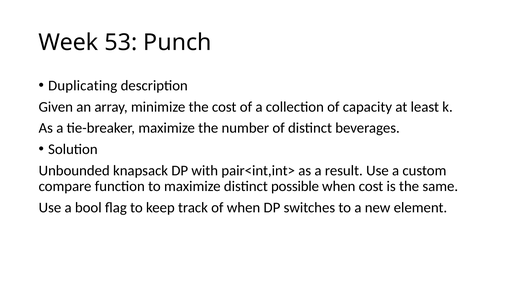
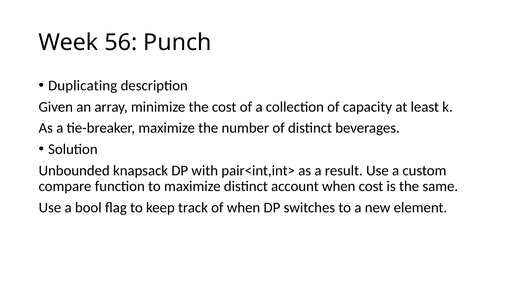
53: 53 -> 56
possible: possible -> account
